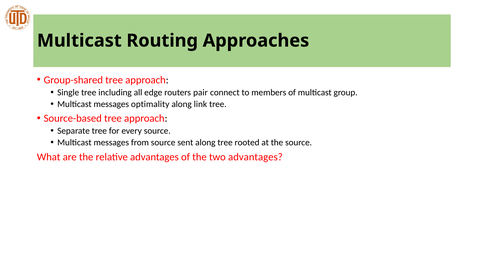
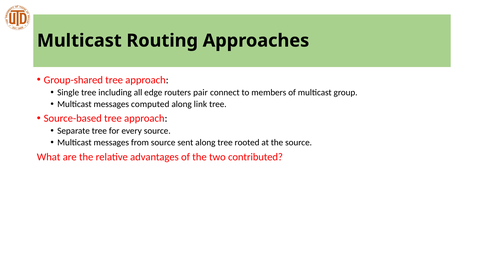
optimality: optimality -> computed
two advantages: advantages -> contributed
